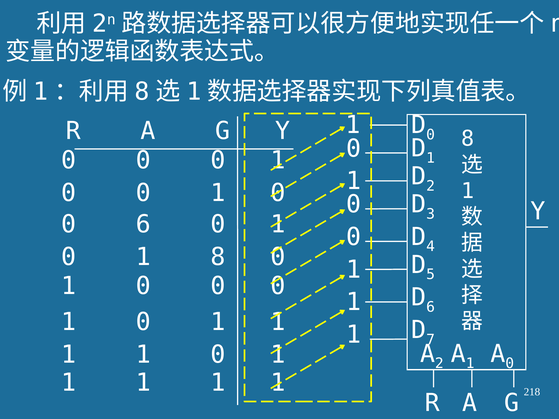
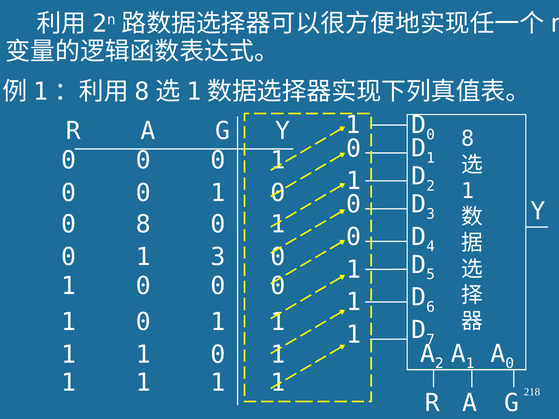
0 6: 6 -> 8
1 8: 8 -> 3
